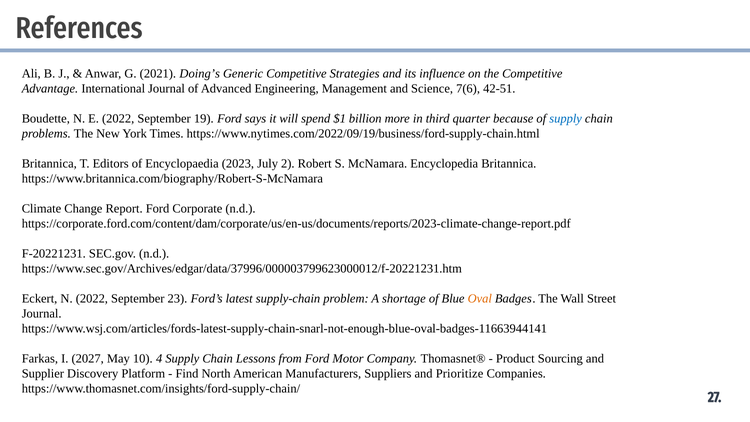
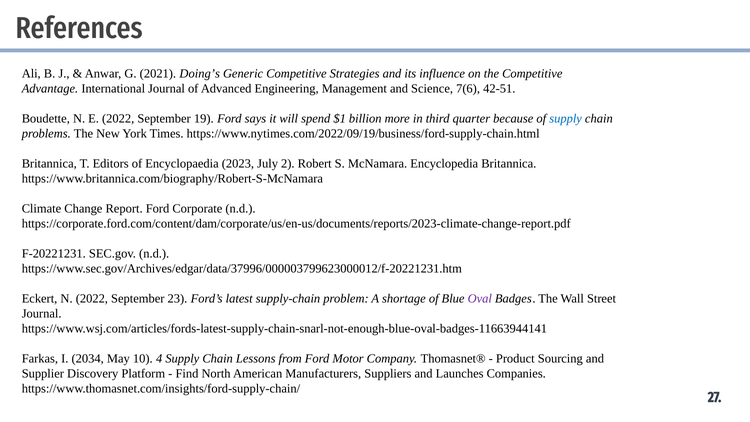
Oval colour: orange -> purple
2027: 2027 -> 2034
Prioritize: Prioritize -> Launches
